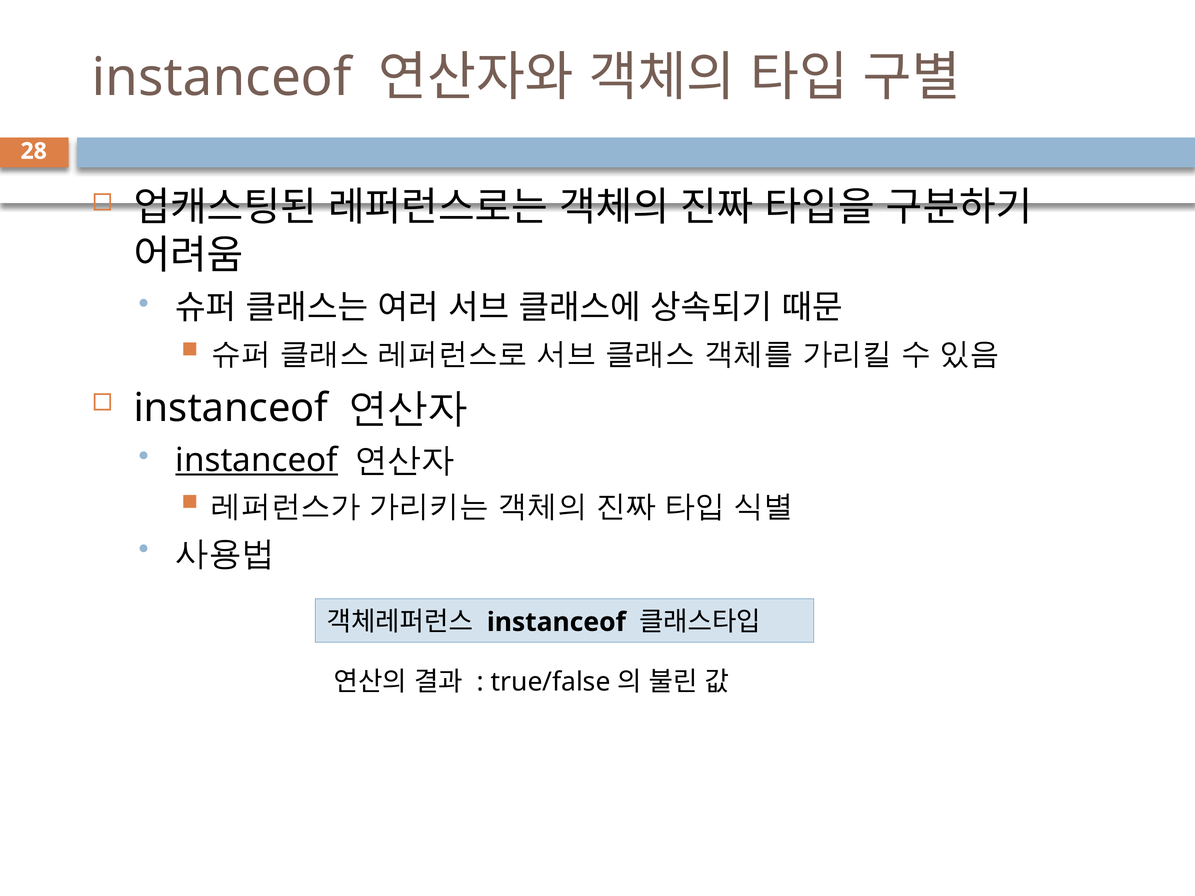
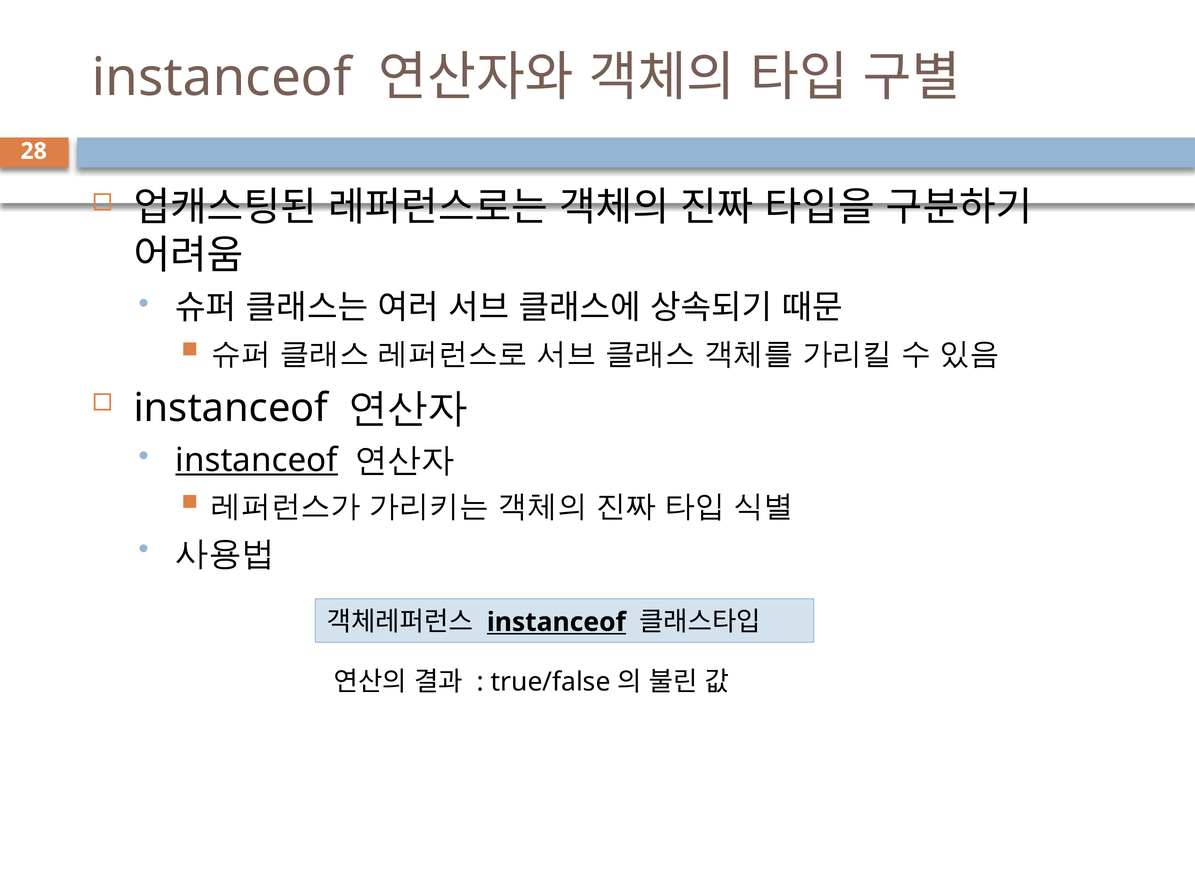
instanceof at (556, 622) underline: none -> present
